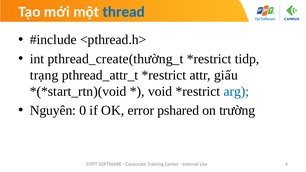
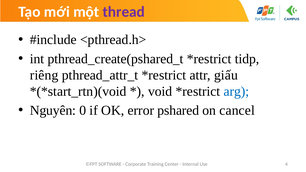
thread colour: blue -> purple
pthread_create(thường_t: pthread_create(thường_t -> pthread_create(pshared_t
trạng: trạng -> riêng
trường: trường -> cancel
